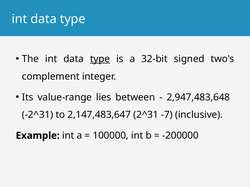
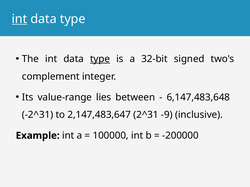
int at (19, 19) underline: none -> present
2,947,483,648: 2,947,483,648 -> 6,147,483,648
-7: -7 -> -9
